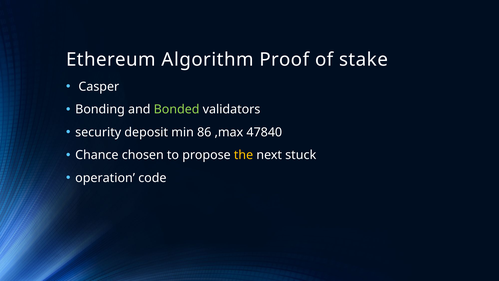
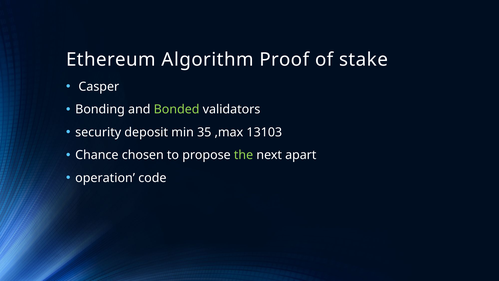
86: 86 -> 35
47840: 47840 -> 13103
the colour: yellow -> light green
stuck: stuck -> apart
